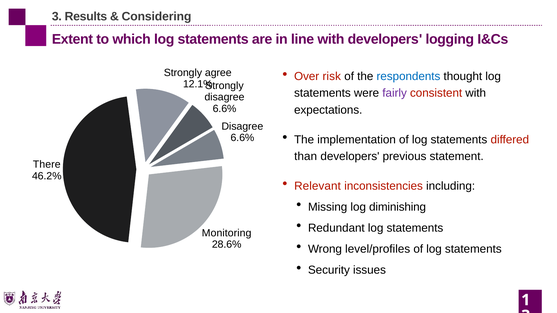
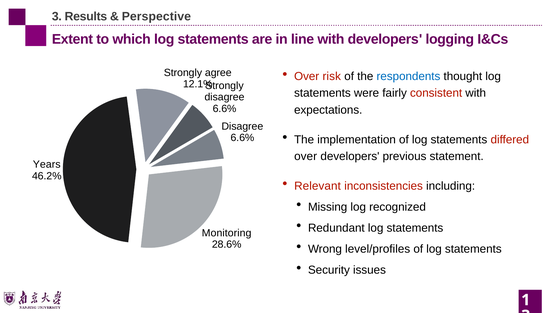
Considering: Considering -> Perspective
fairly colour: purple -> black
than at (306, 156): than -> over
There: There -> Years
diminishing: diminishing -> recognized
